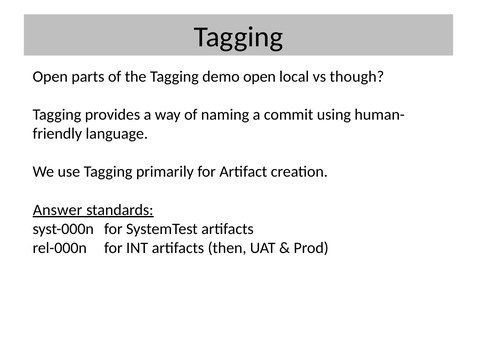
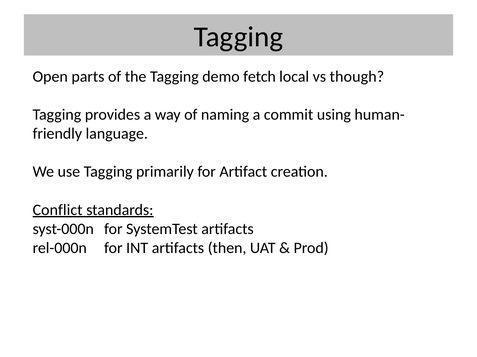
demo open: open -> fetch
Answer: Answer -> Conflict
